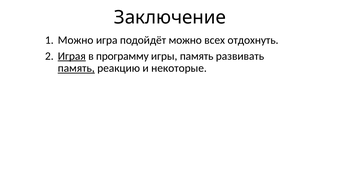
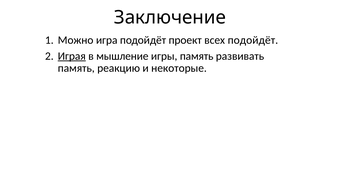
подойдёт можно: можно -> проект
всех отдохнуть: отдохнуть -> подойдёт
программу: программу -> мышление
память at (76, 68) underline: present -> none
